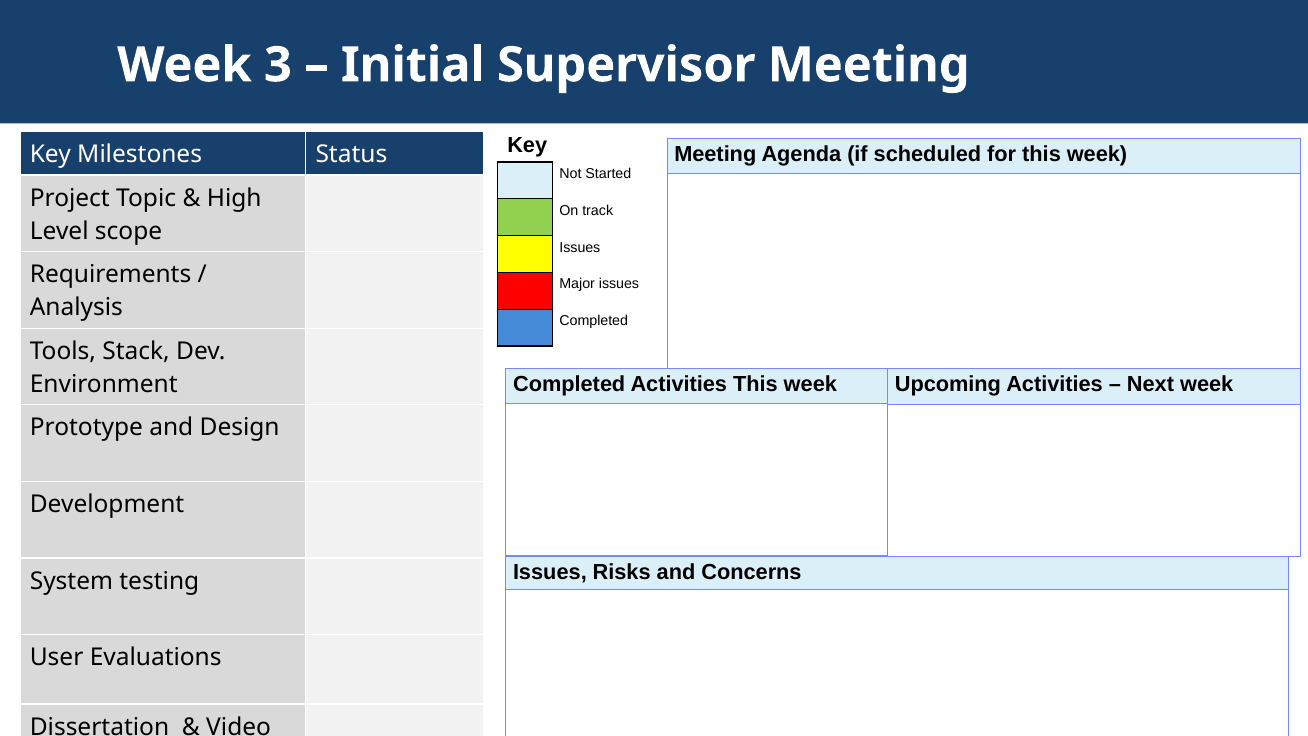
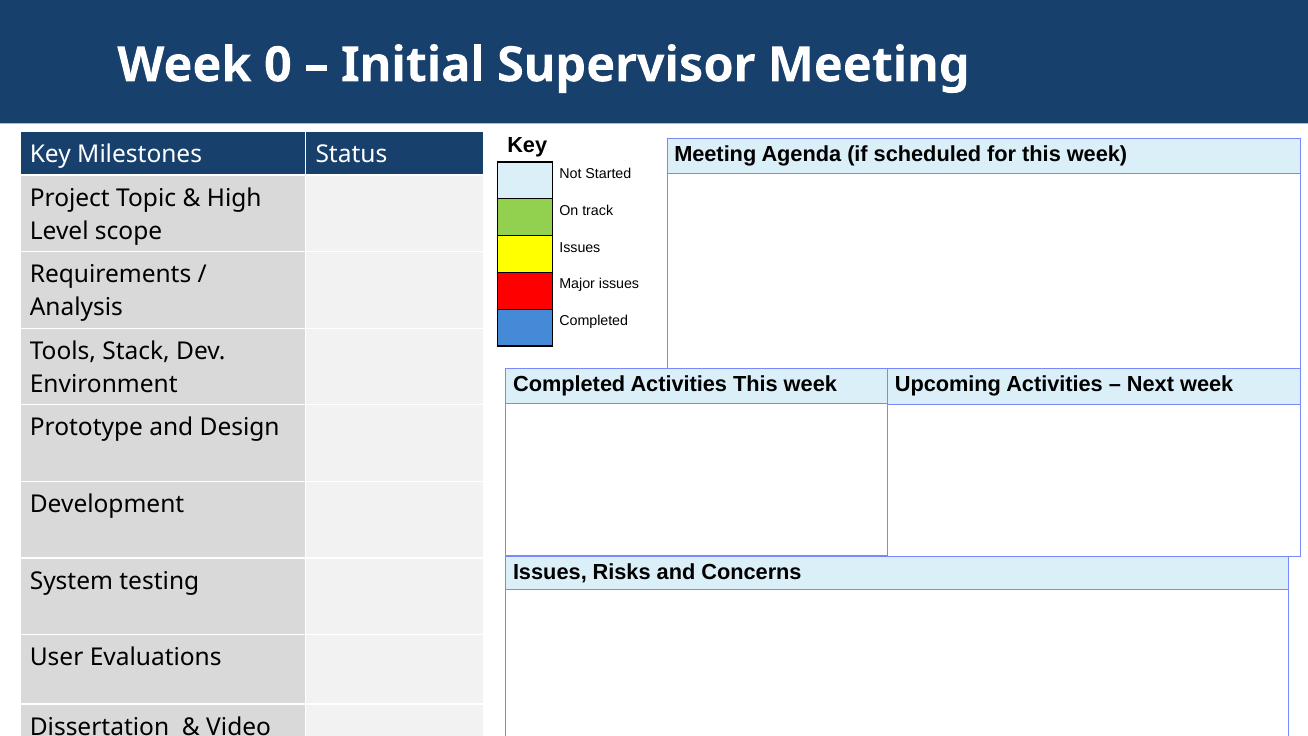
3: 3 -> 0
